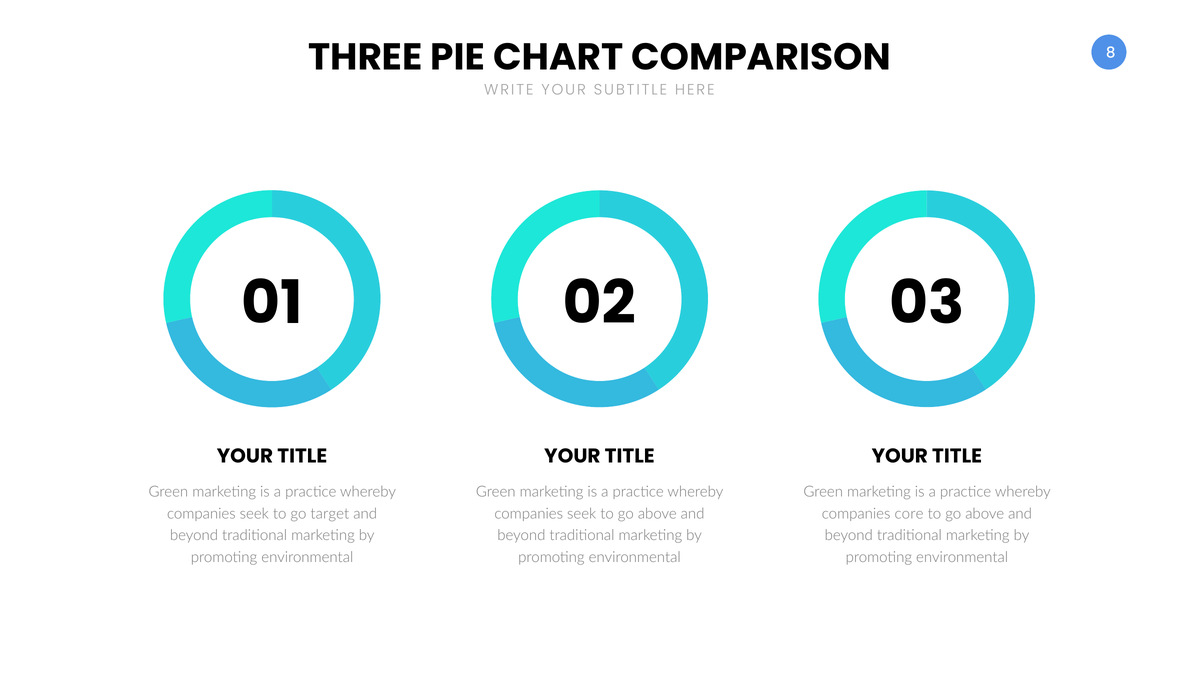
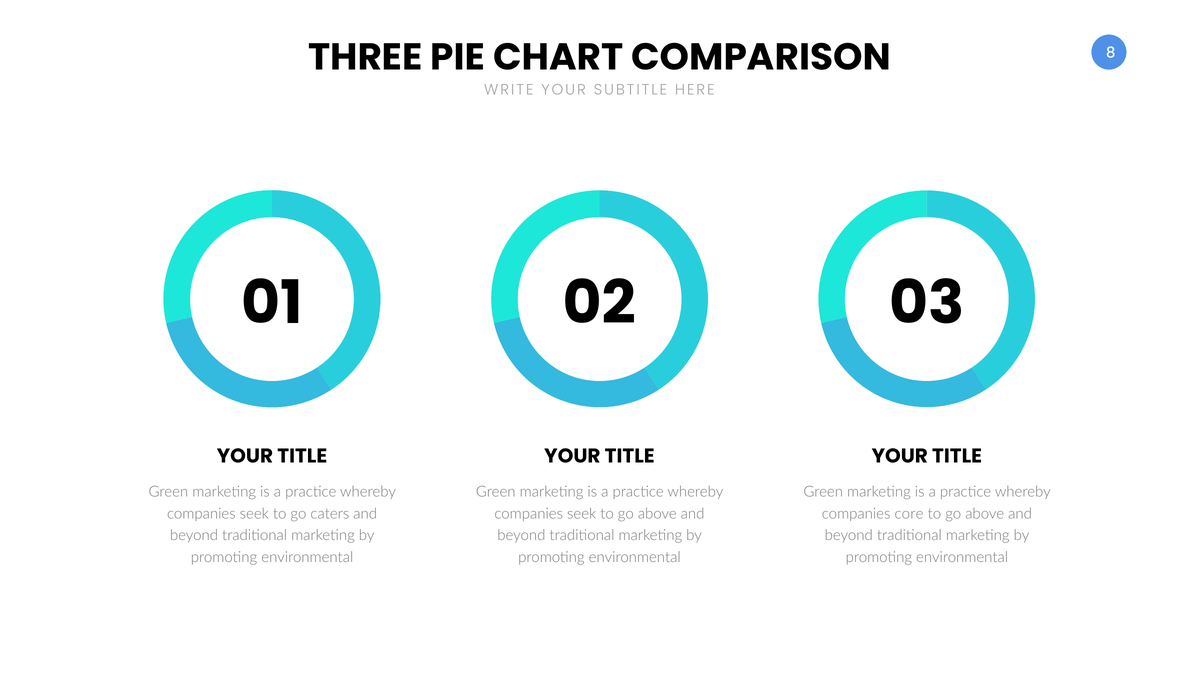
target: target -> caters
